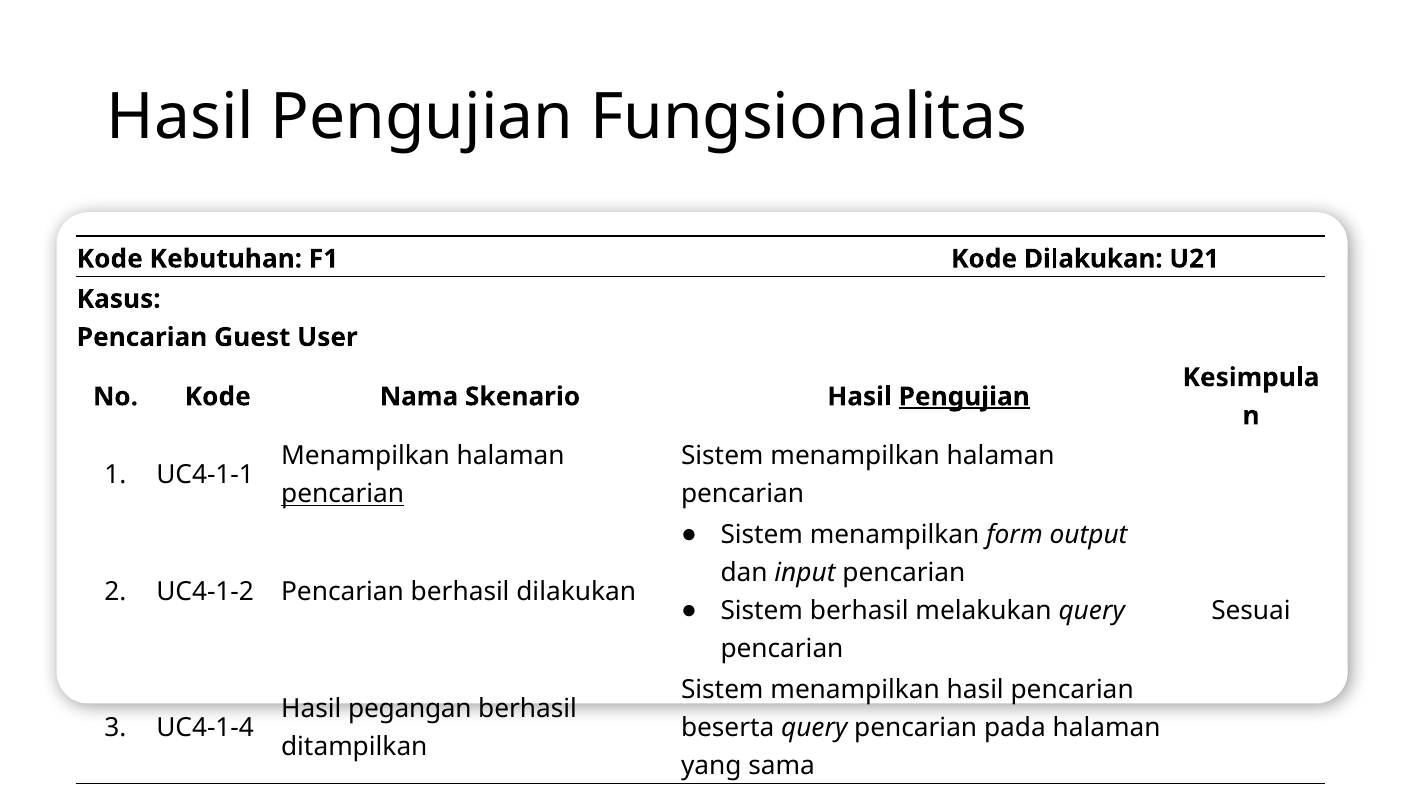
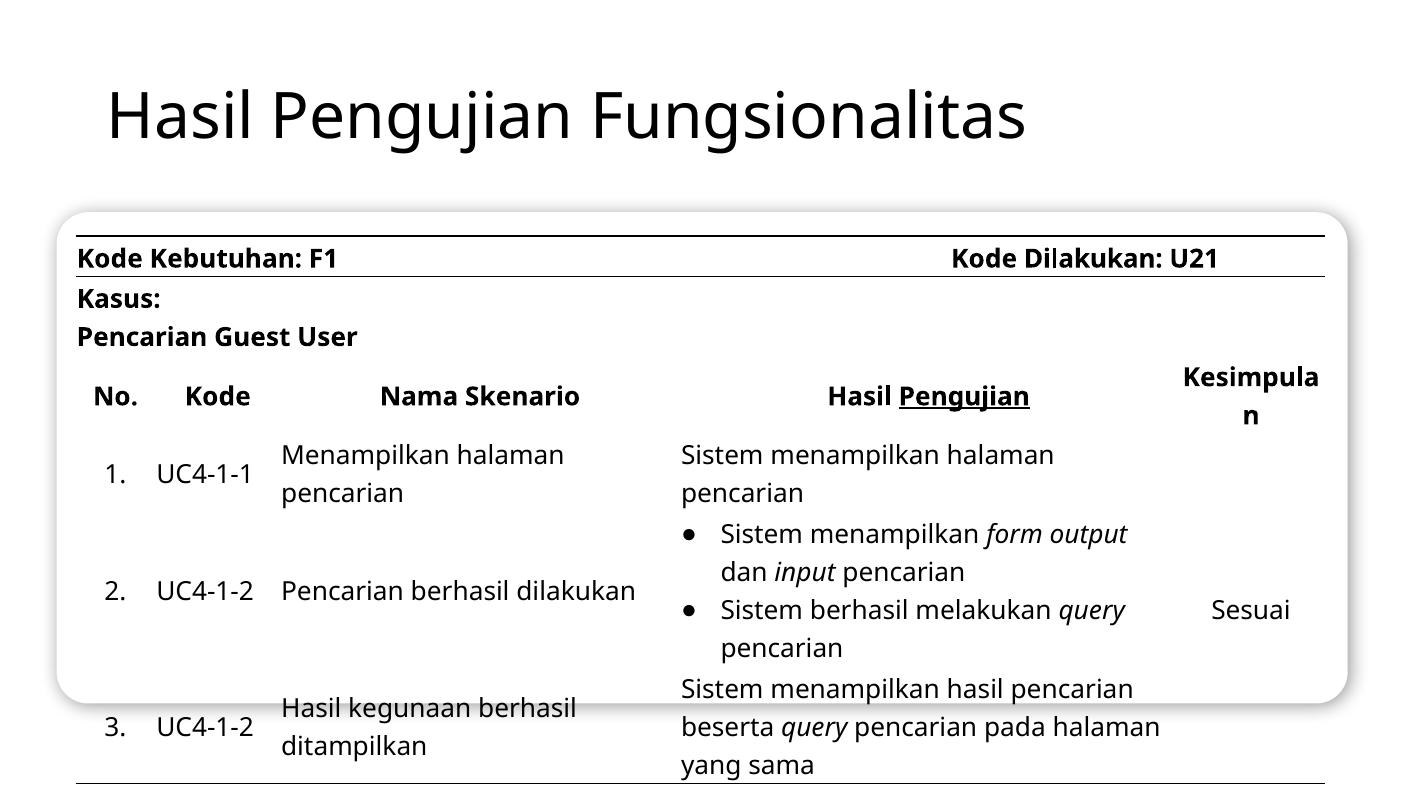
pencarian at (343, 494) underline: present -> none
pegangan: pegangan -> kegunaan
3 UC4-1-4: UC4-1-4 -> UC4-1-2
